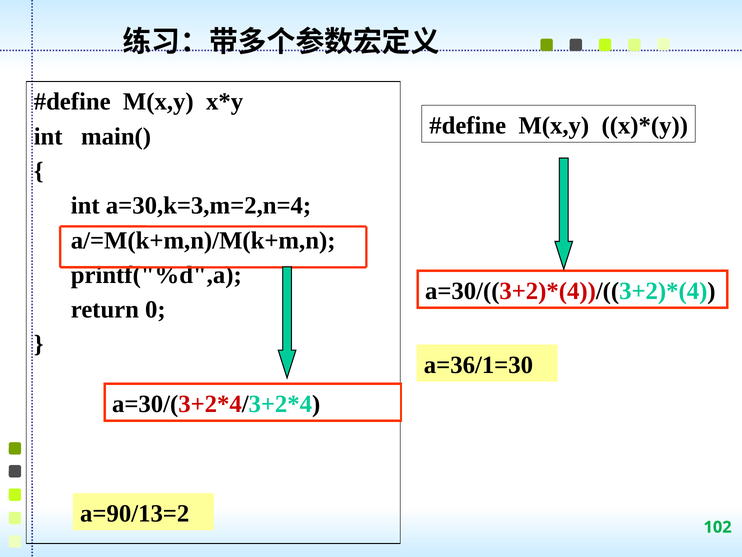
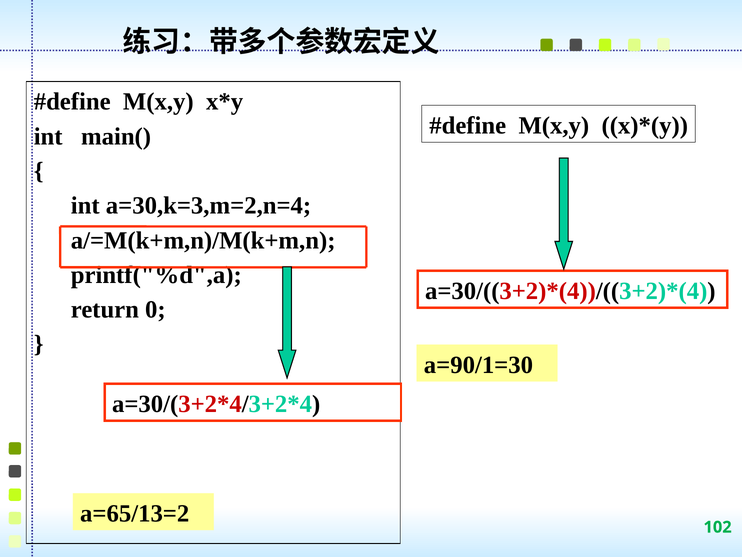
a=36/1=30: a=36/1=30 -> a=90/1=30
a=90/13=2: a=90/13=2 -> a=65/13=2
